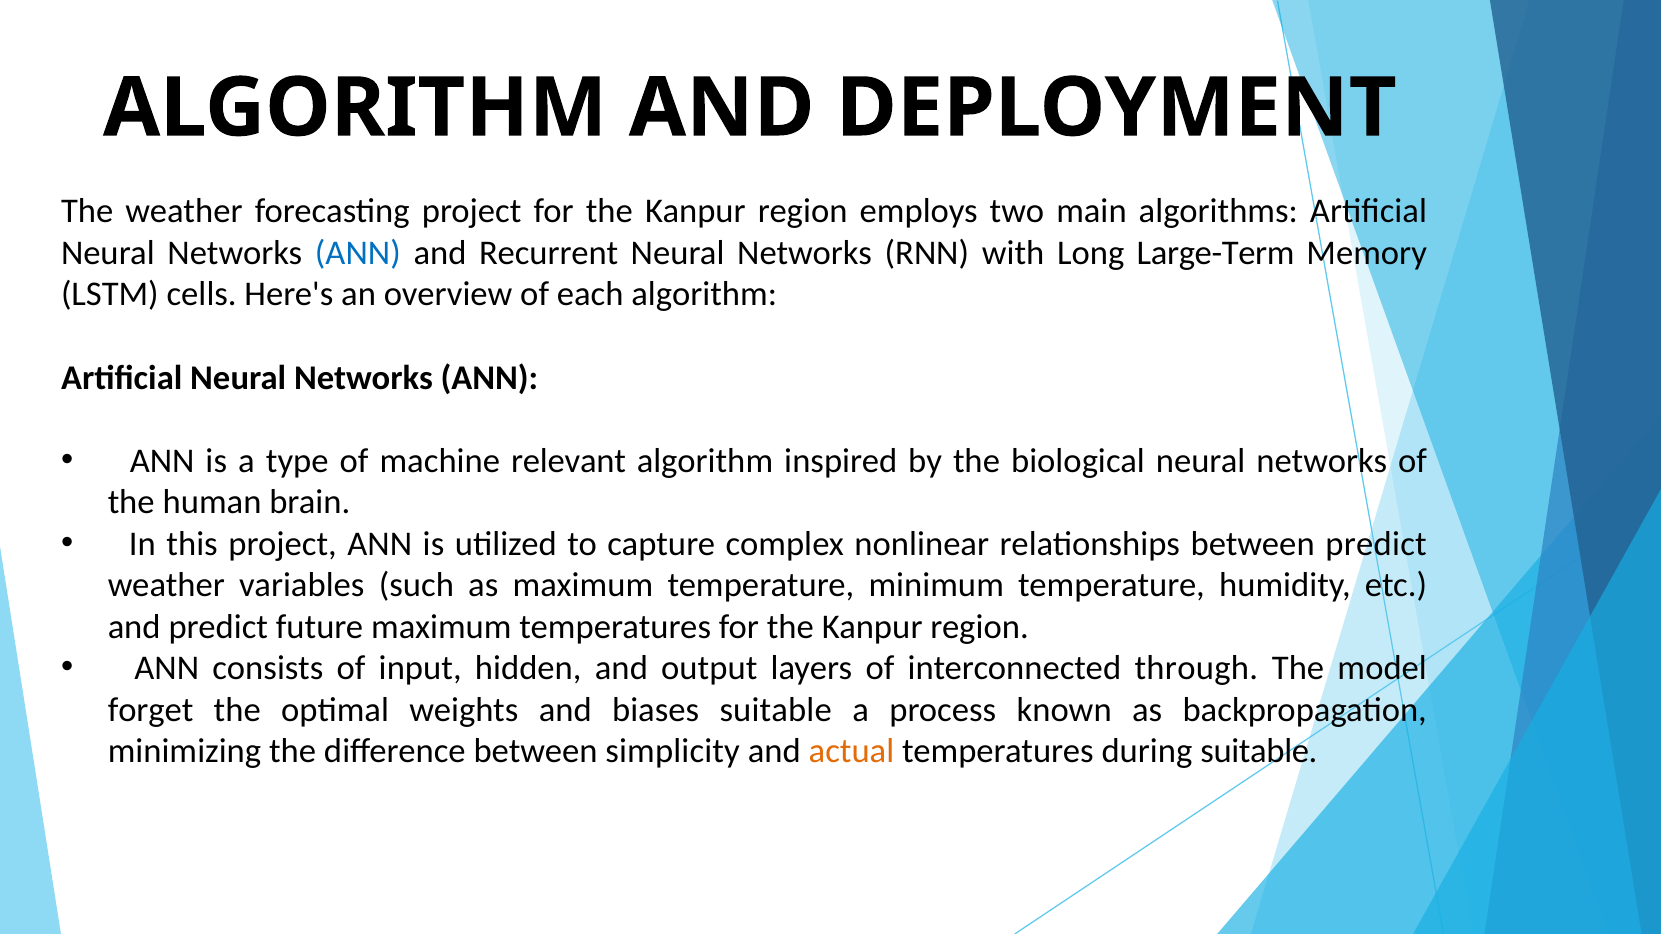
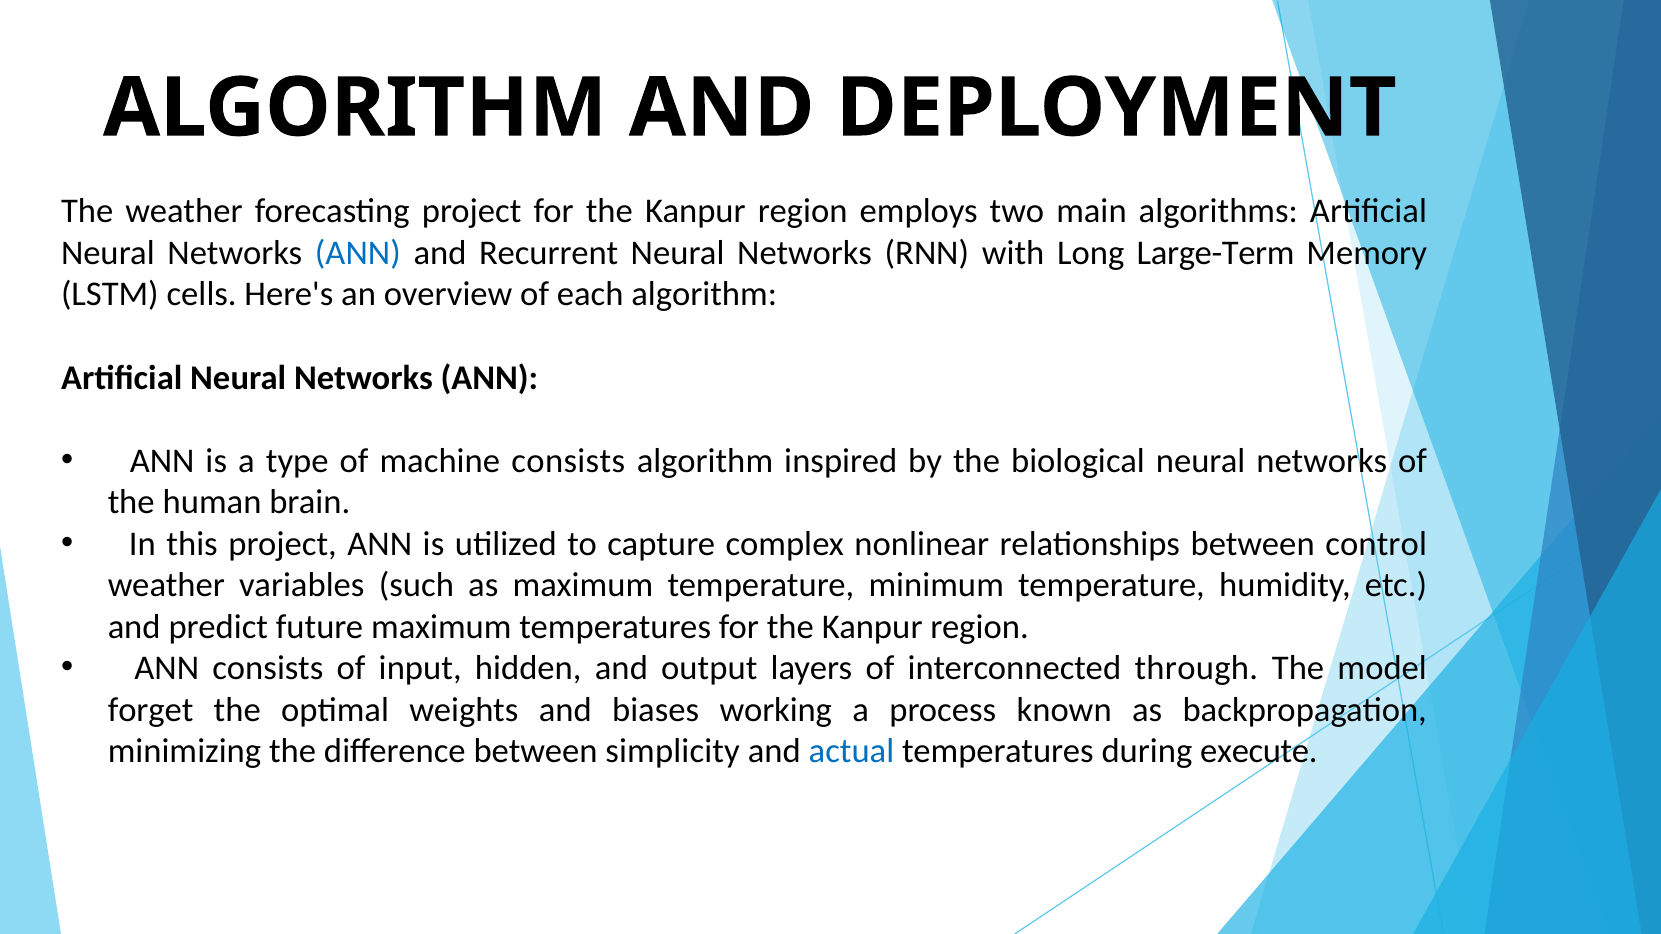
machine relevant: relevant -> consists
between predict: predict -> control
biases suitable: suitable -> working
actual colour: orange -> blue
during suitable: suitable -> execute
